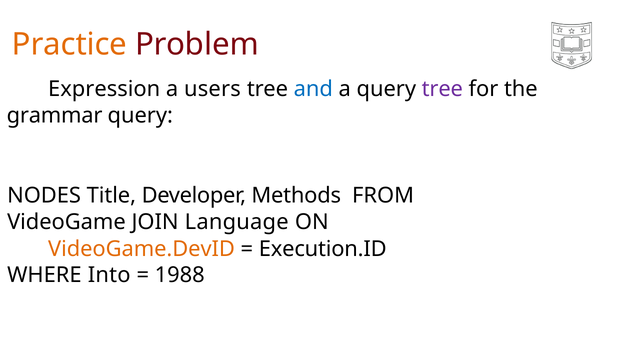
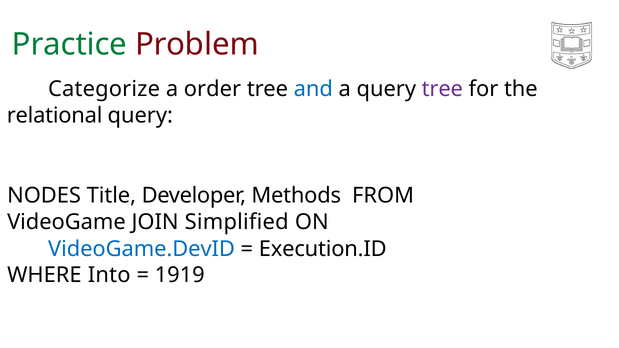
Practice colour: orange -> green
Expression: Expression -> Categorize
users: users -> order
grammar: grammar -> relational
Language: Language -> Simplified
VideoGame.DevID colour: orange -> blue
1988: 1988 -> 1919
